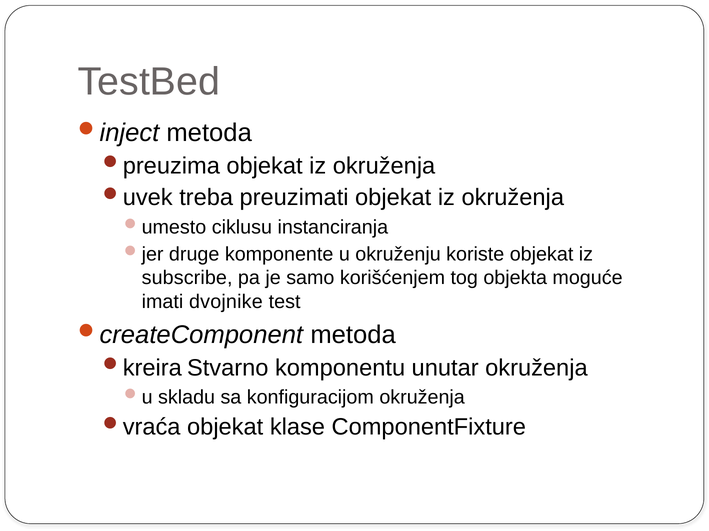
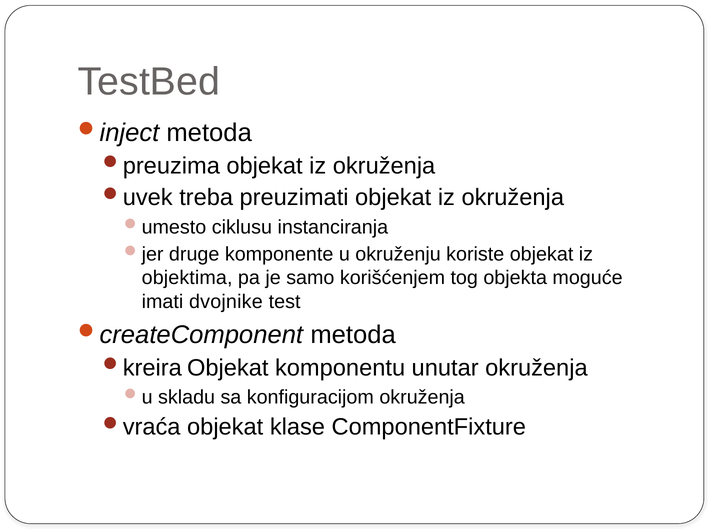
subscribe: subscribe -> objektima
Stvarno at (228, 368): Stvarno -> Objekat
